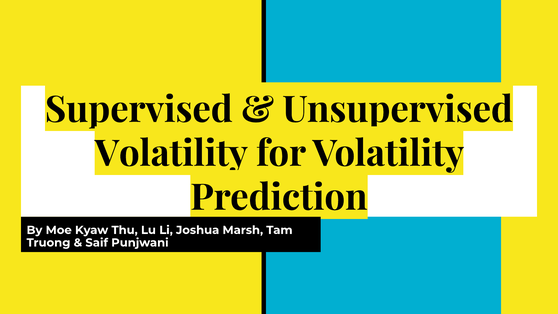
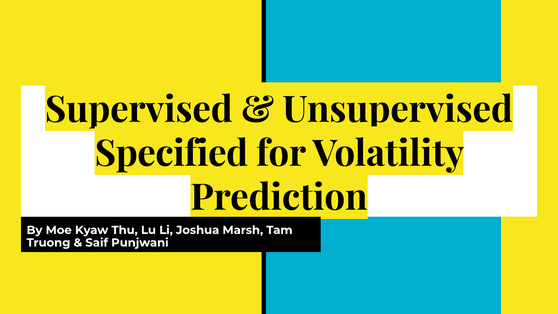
Volatility at (171, 154): Volatility -> Specified
